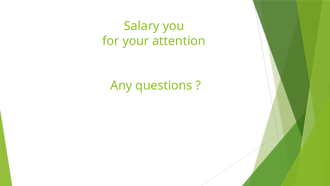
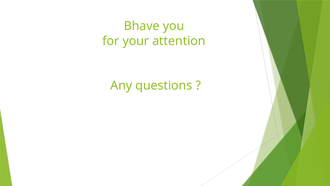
Salary: Salary -> Bhave
